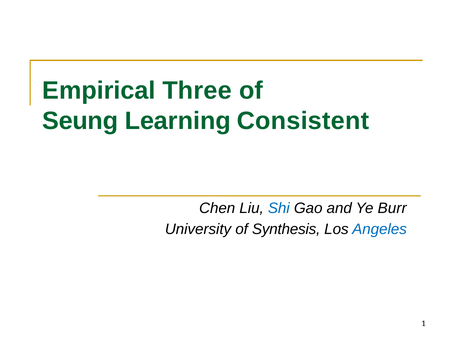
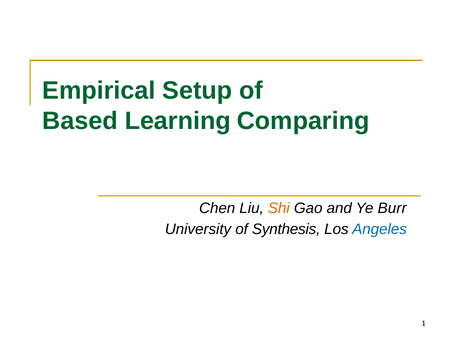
Three: Three -> Setup
Seung: Seung -> Based
Consistent: Consistent -> Comparing
Shi colour: blue -> orange
